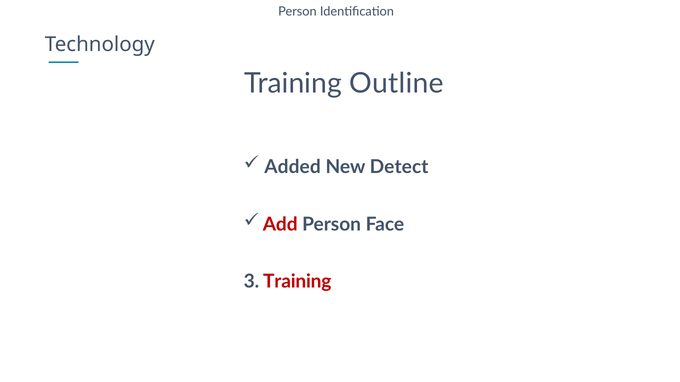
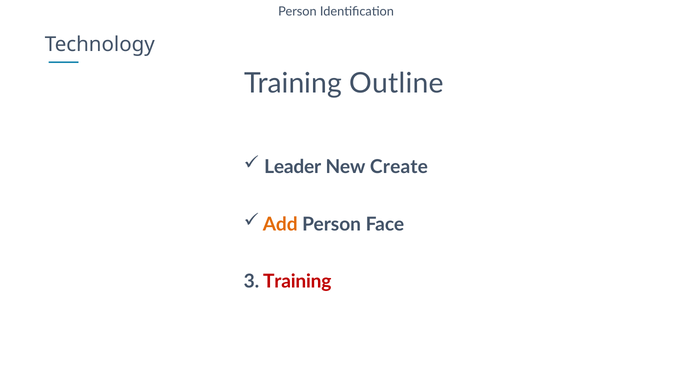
Added: Added -> Leader
Detect: Detect -> Create
Add colour: red -> orange
